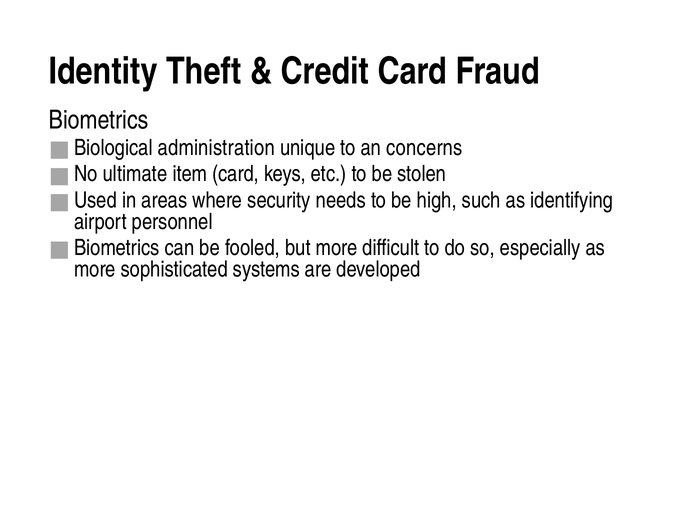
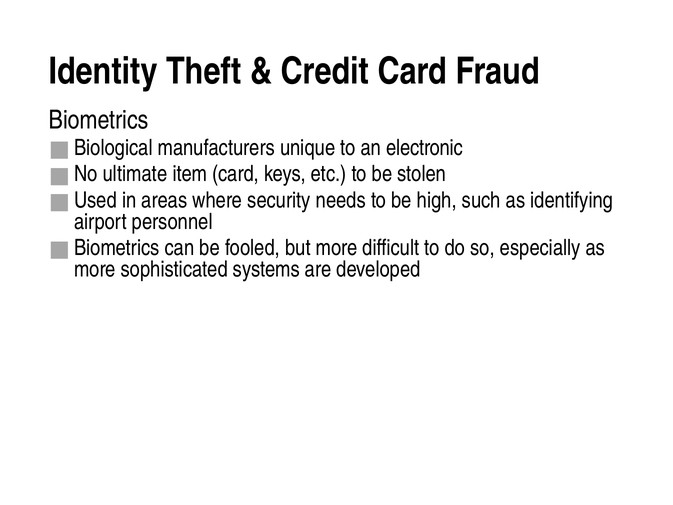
administration: administration -> manufacturers
concerns: concerns -> electronic
